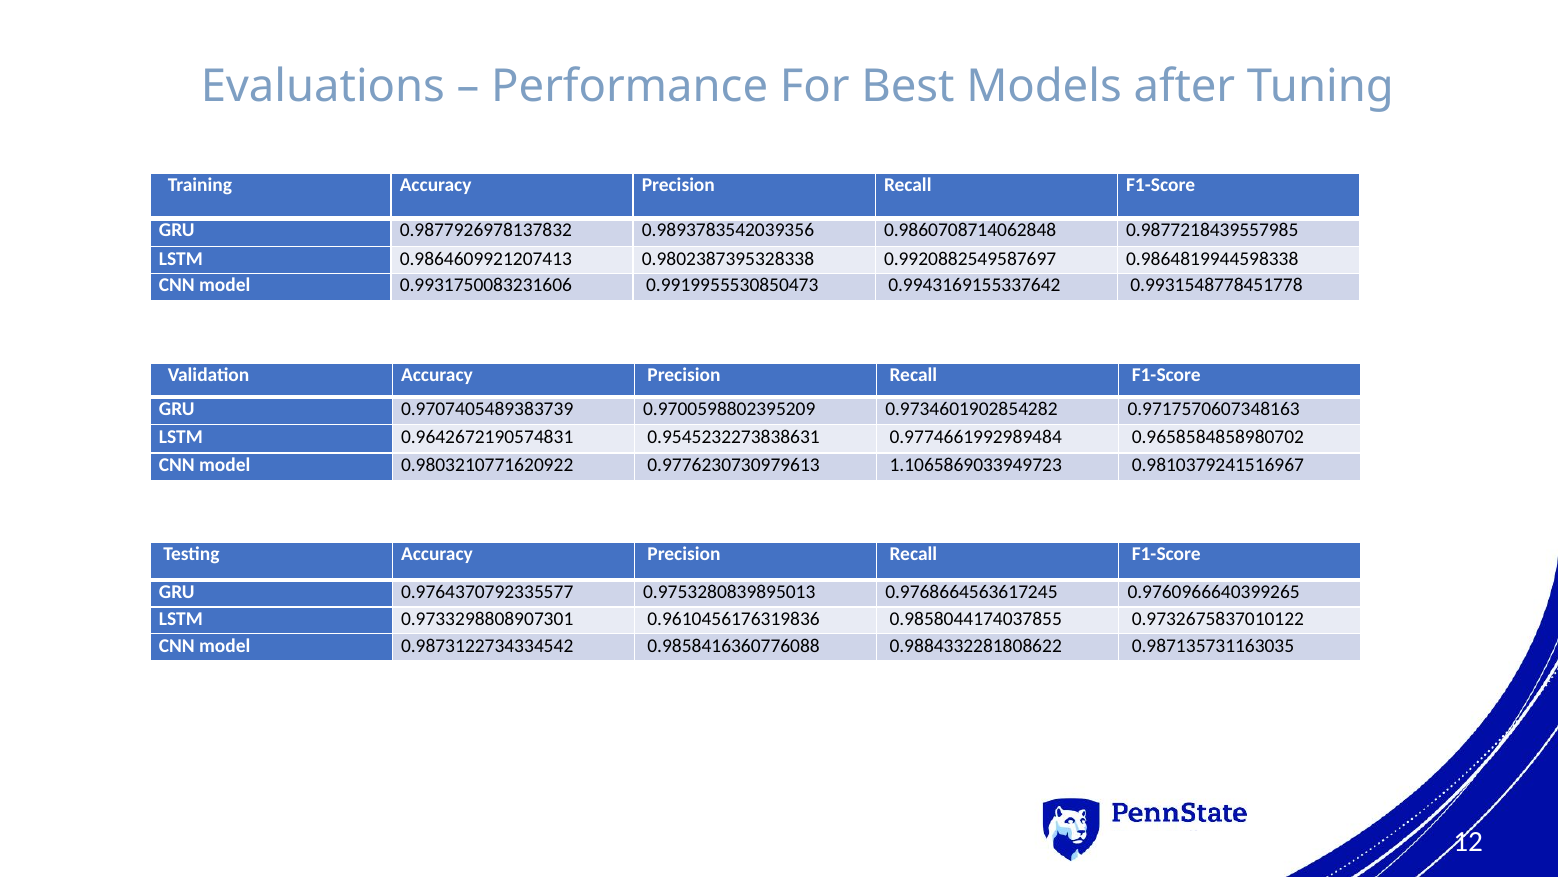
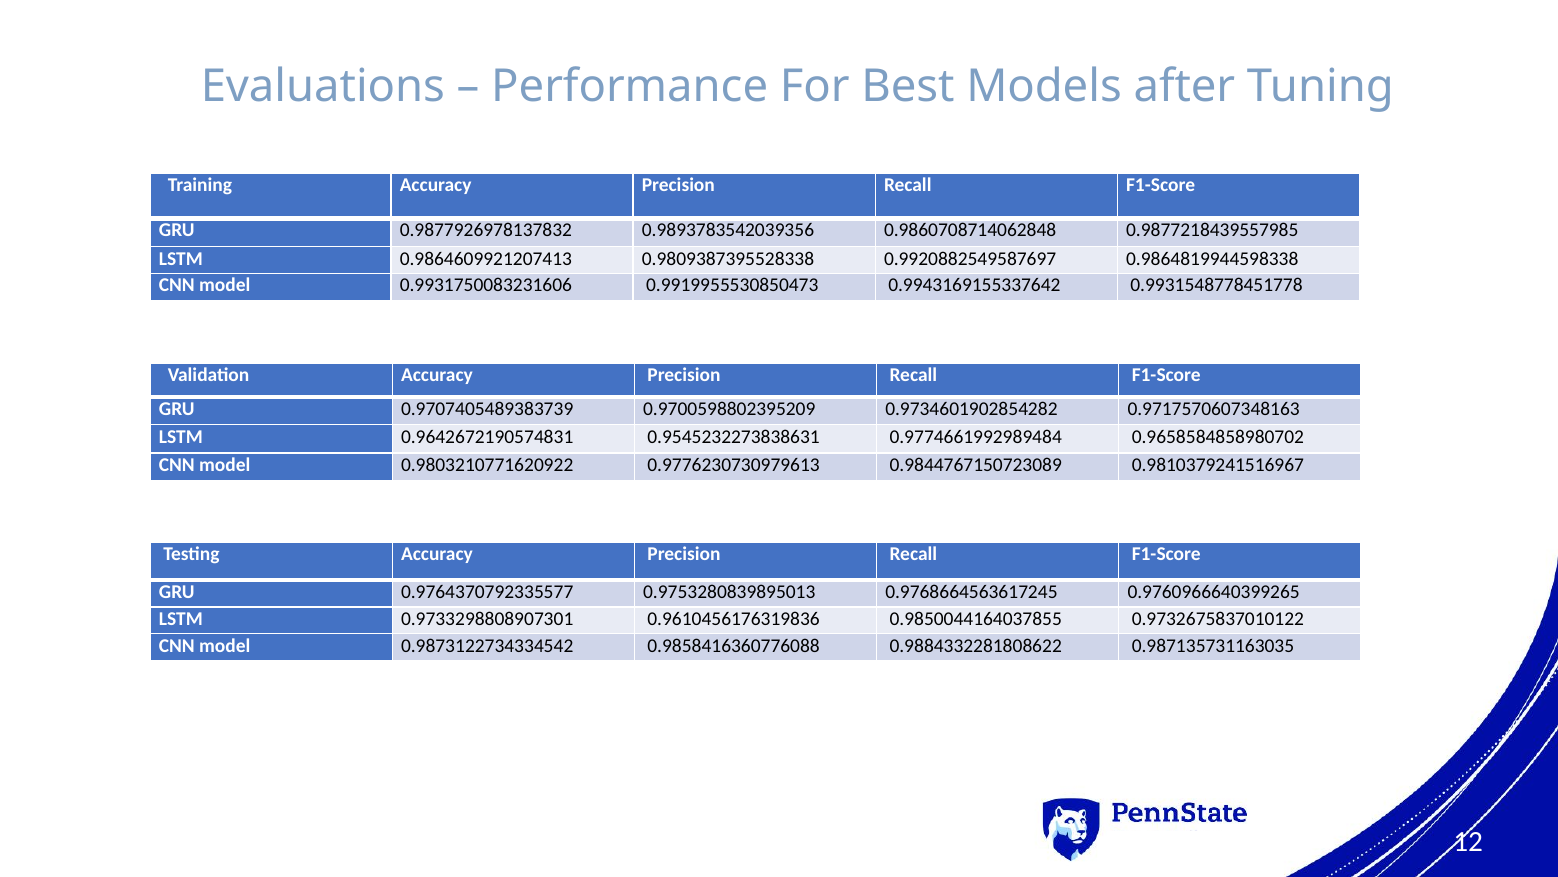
0.9802387395328338: 0.9802387395328338 -> 0.9809387395528338
1.1065869033949723: 1.1065869033949723 -> 0.9844767150723089
0.9858044174037855: 0.9858044174037855 -> 0.9850044164037855
